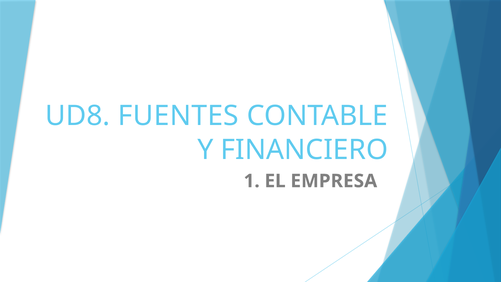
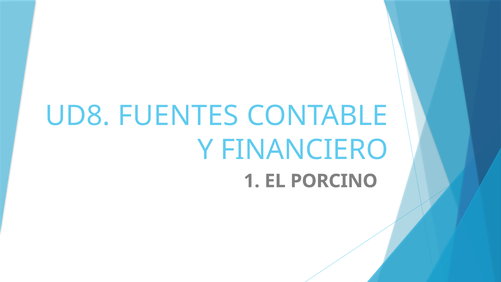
EMPRESA: EMPRESA -> PORCINO
